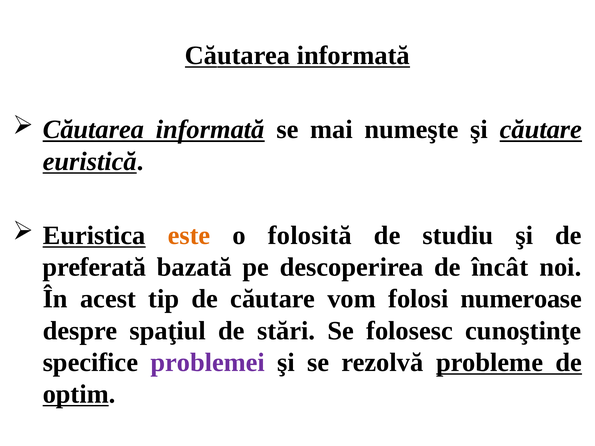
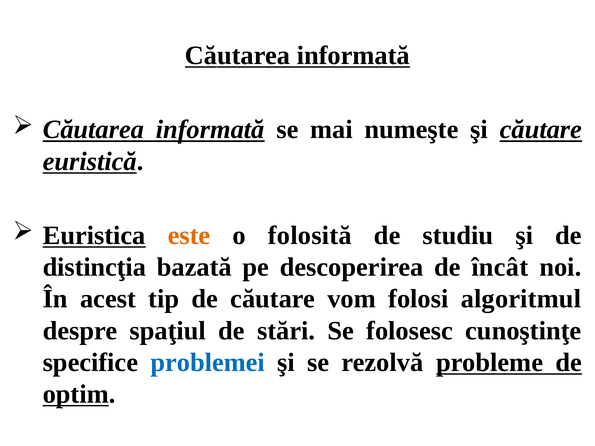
preferată: preferată -> distincţia
numeroase: numeroase -> algoritmul
problemei colour: purple -> blue
